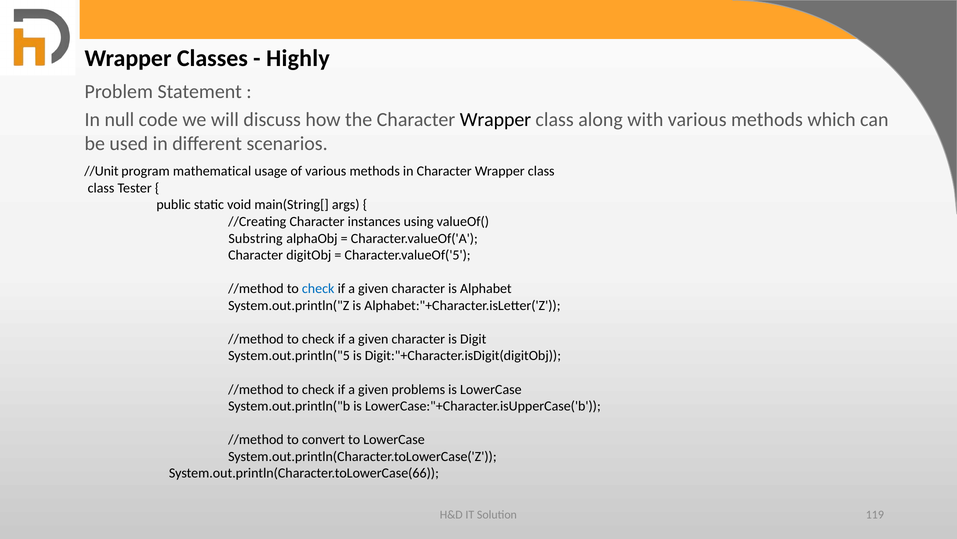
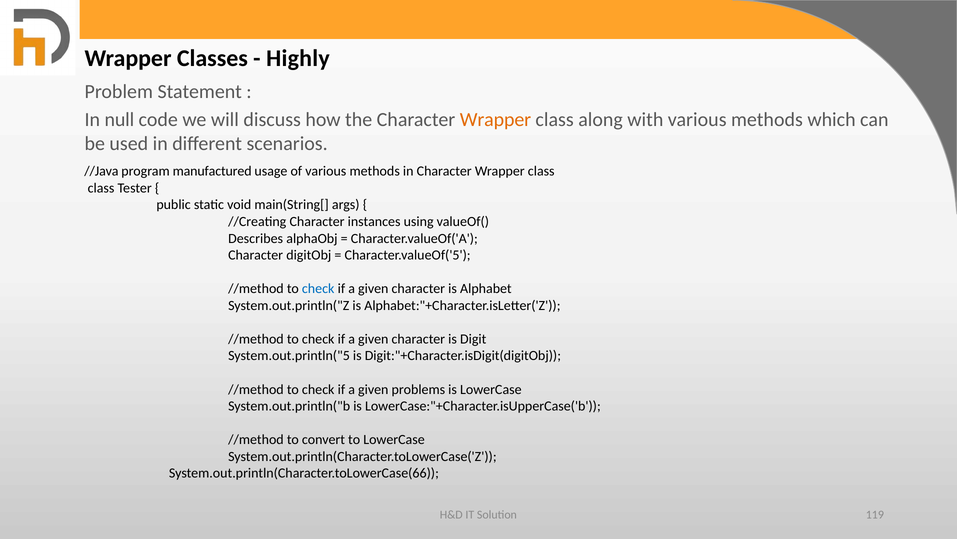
Wrapper at (495, 120) colour: black -> orange
//Unit: //Unit -> //Java
mathematical: mathematical -> manufactured
Substring: Substring -> Describes
